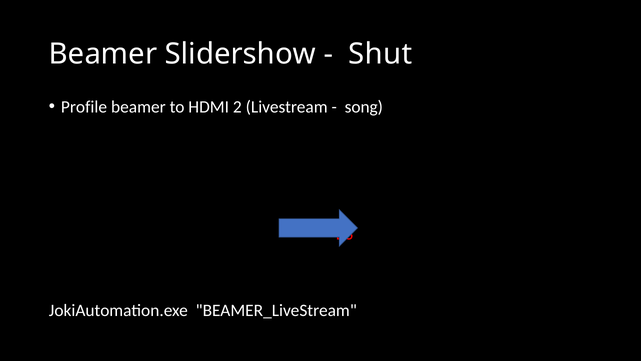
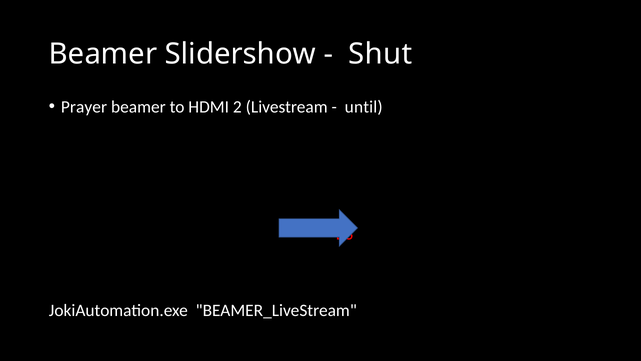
Profile: Profile -> Prayer
song: song -> until
